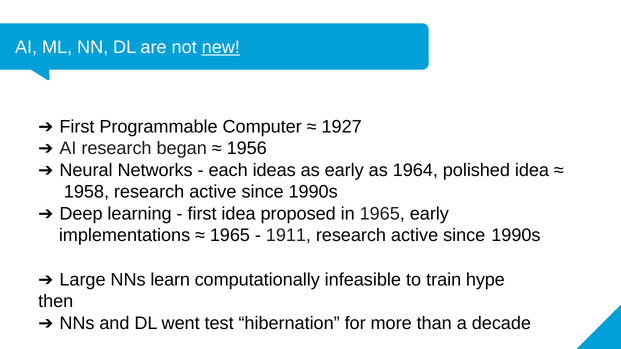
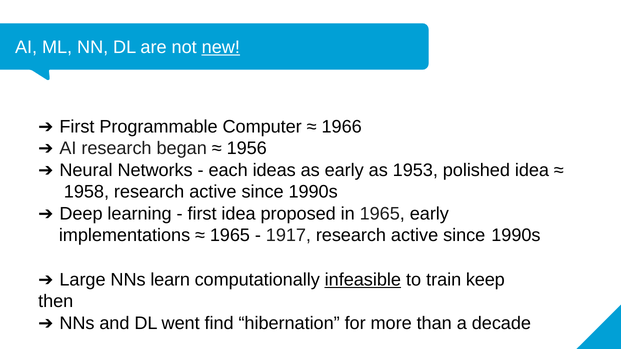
1927: 1927 -> 1966
1964: 1964 -> 1953
1911: 1911 -> 1917
infeasible underline: none -> present
hype: hype -> keep
test: test -> find
